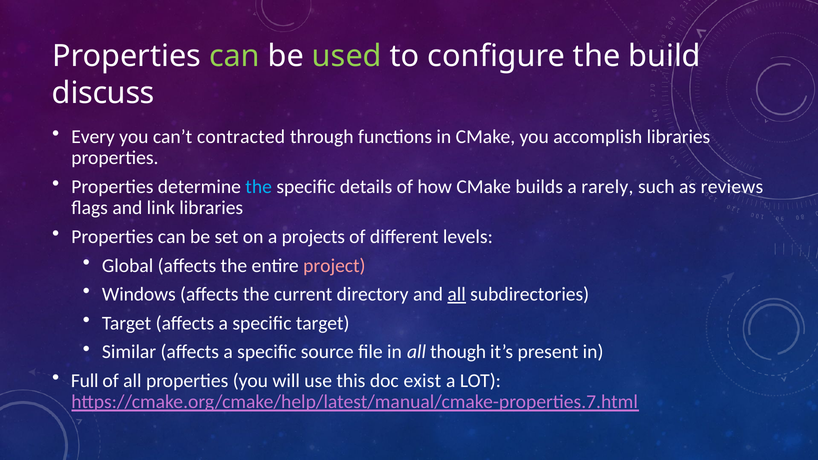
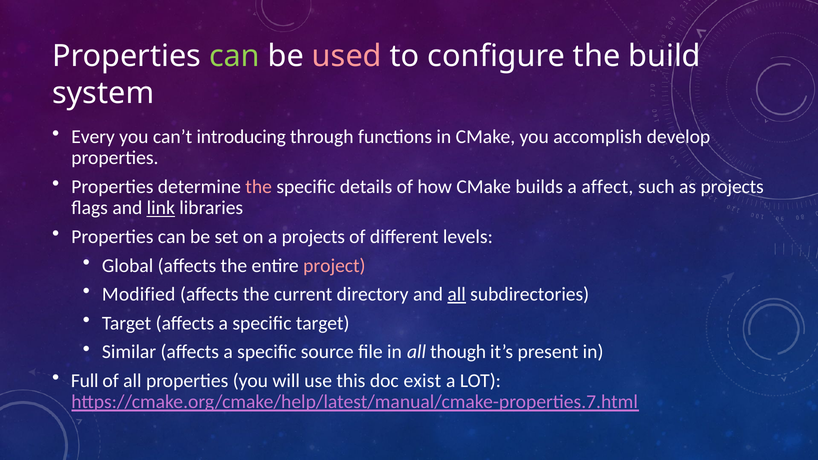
used colour: light green -> pink
discuss: discuss -> system
contracted: contracted -> introducing
accomplish libraries: libraries -> develop
the at (259, 187) colour: light blue -> pink
rarely: rarely -> affect
as reviews: reviews -> projects
link underline: none -> present
Windows: Windows -> Modified
